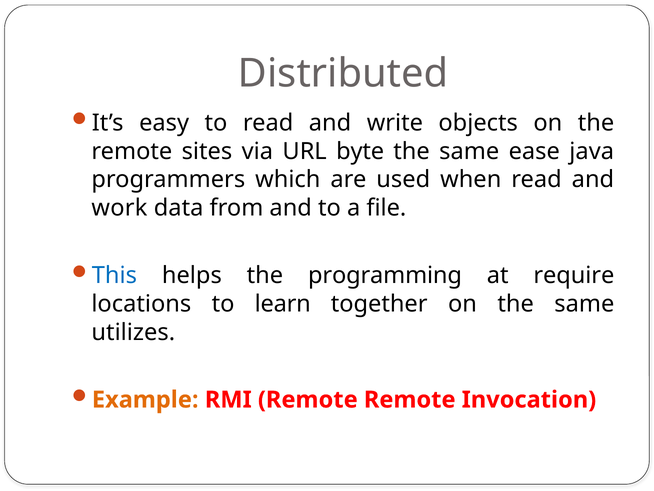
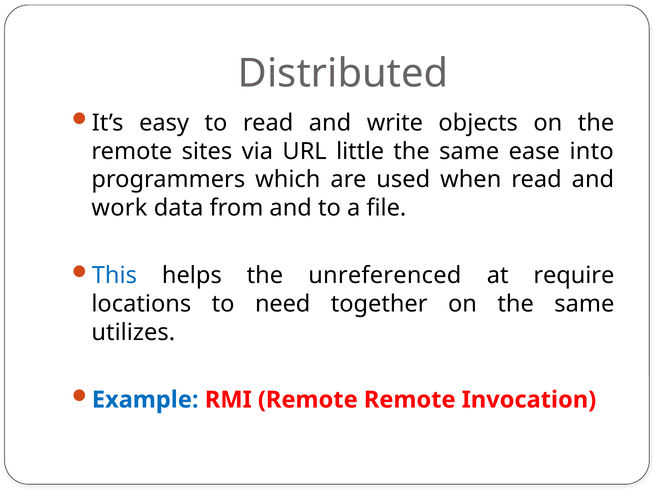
byte: byte -> little
java: java -> into
programming: programming -> unreferenced
learn: learn -> need
Example colour: orange -> blue
